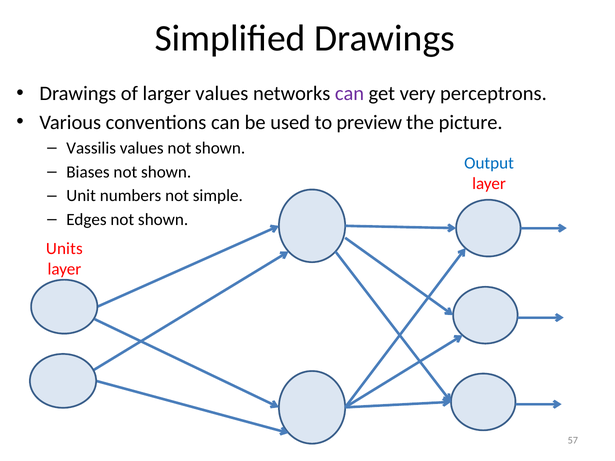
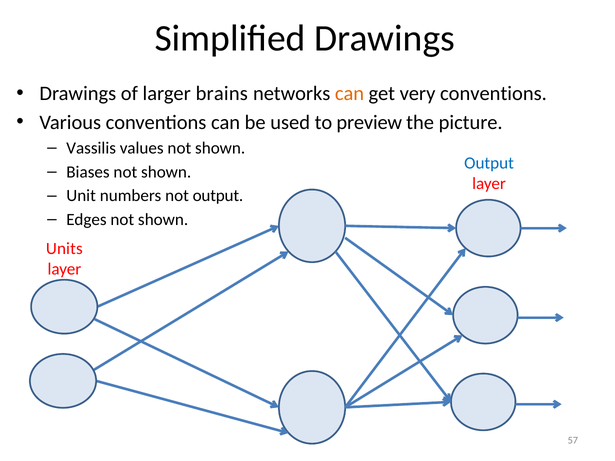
larger values: values -> brains
can at (349, 94) colour: purple -> orange
very perceptrons: perceptrons -> conventions
not simple: simple -> output
